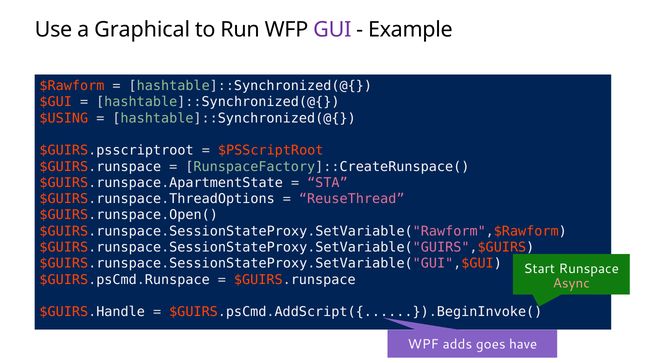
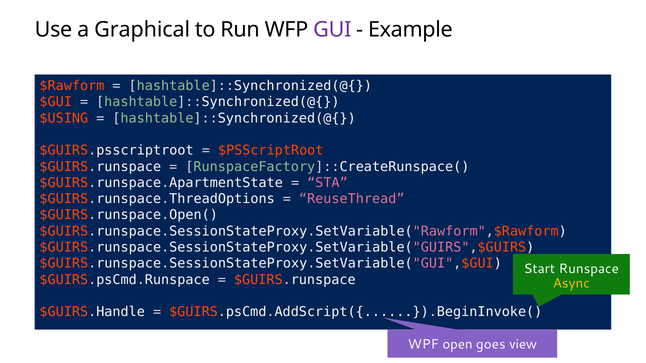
Async colour: pink -> yellow
adds: adds -> open
have: have -> view
